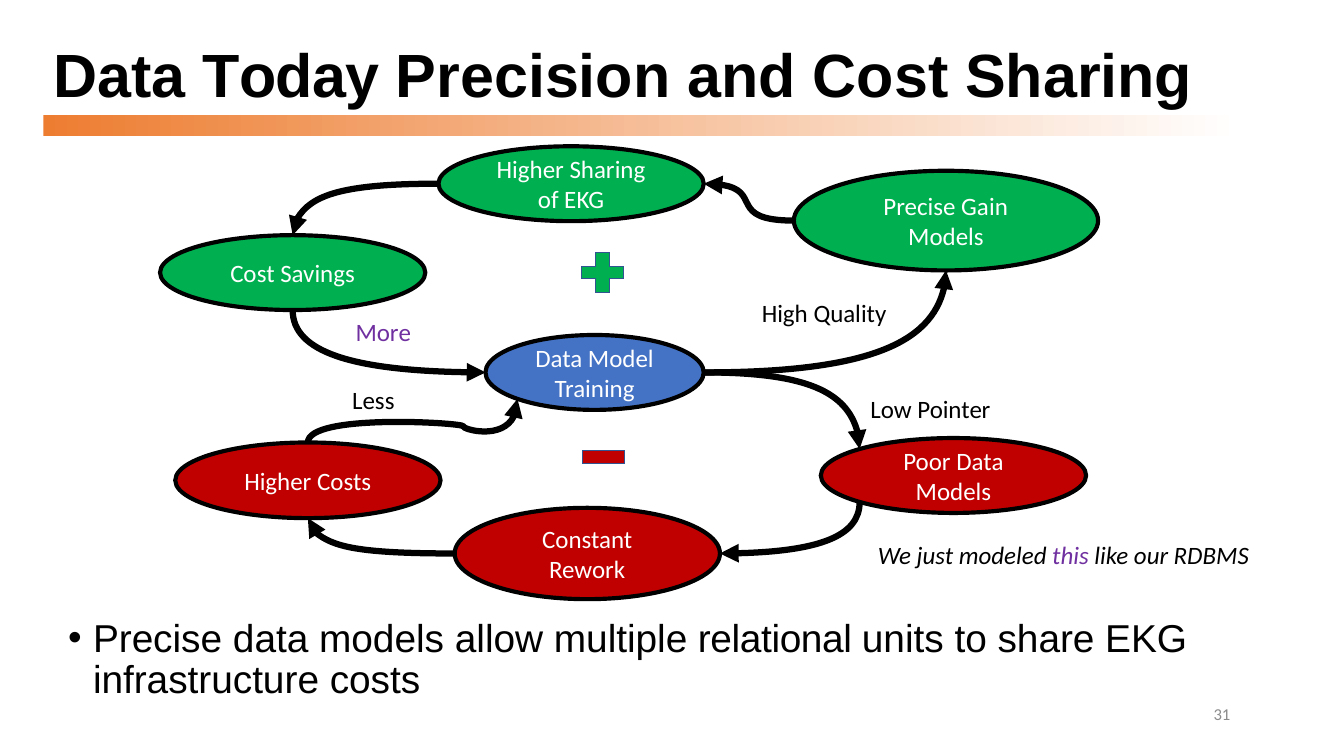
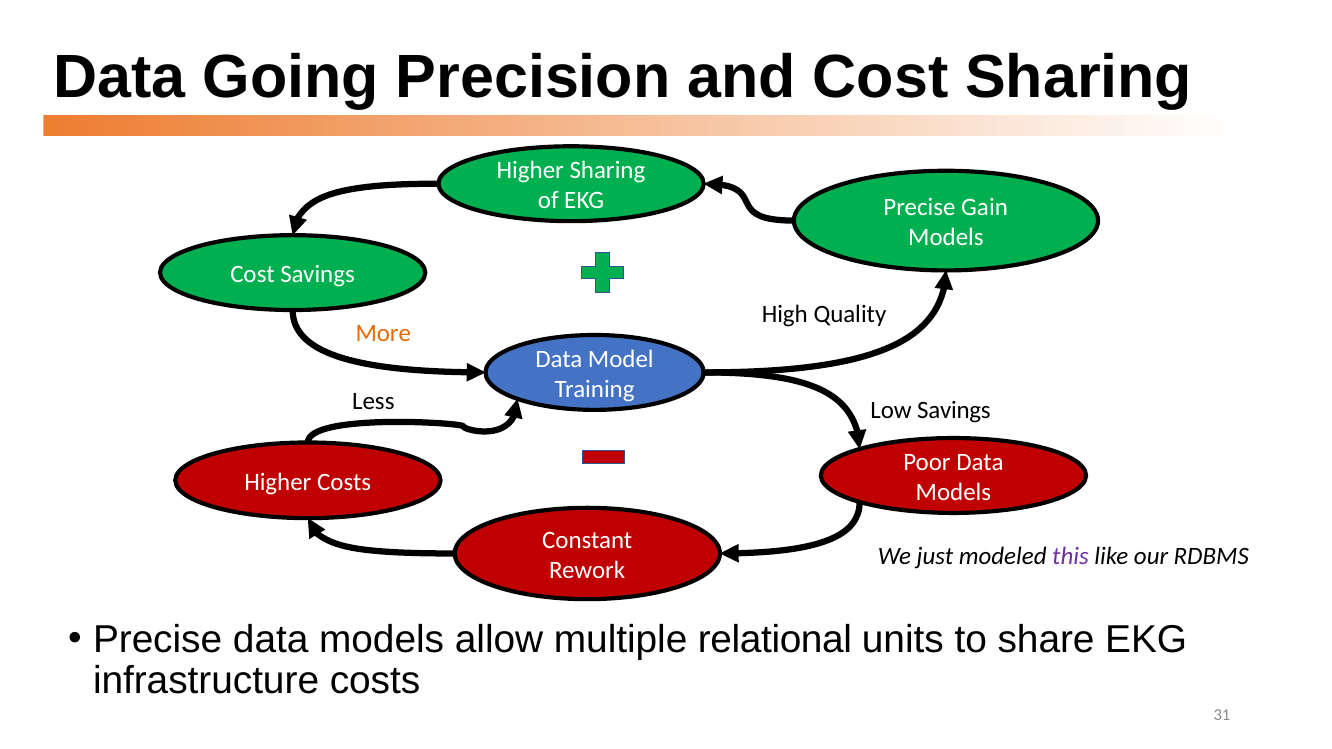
Today: Today -> Going
More colour: purple -> orange
Low Pointer: Pointer -> Savings
